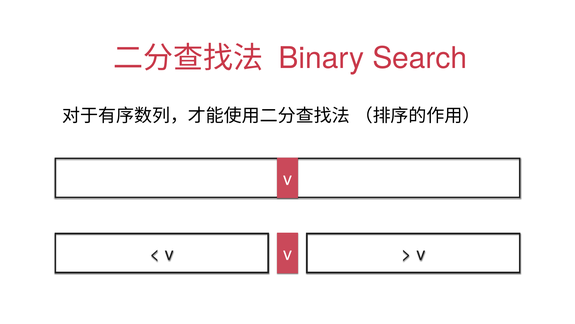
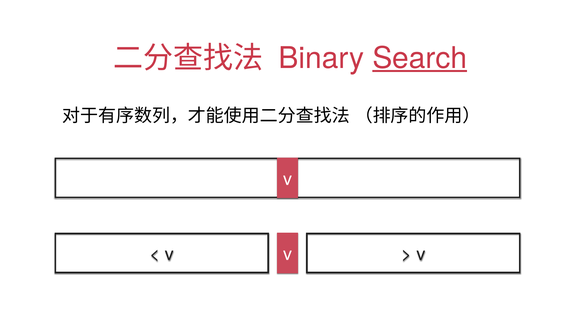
Search underline: none -> present
